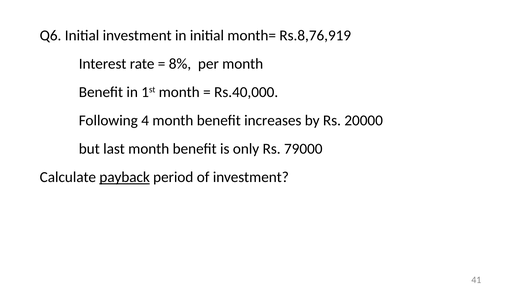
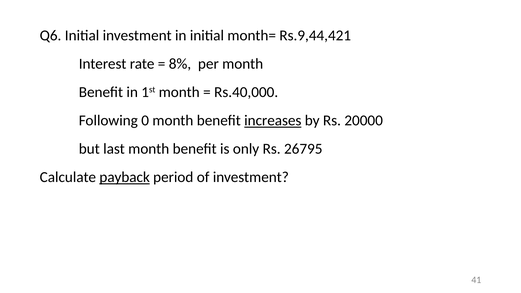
Rs.8,76,919: Rs.8,76,919 -> Rs.9,44,421
4: 4 -> 0
increases underline: none -> present
79000: 79000 -> 26795
